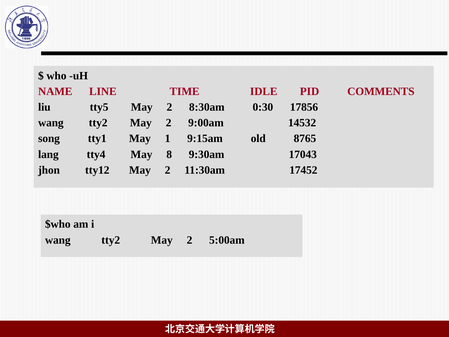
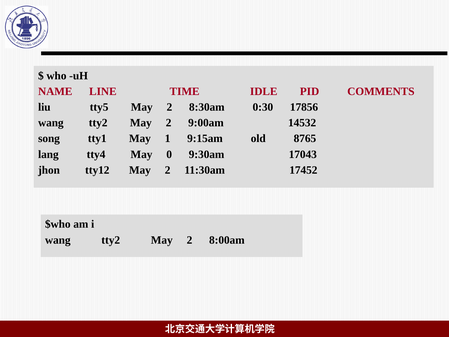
8: 8 -> 0
5:00am: 5:00am -> 8:00am
